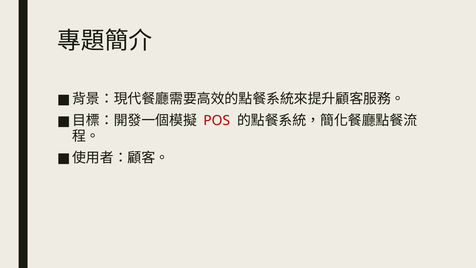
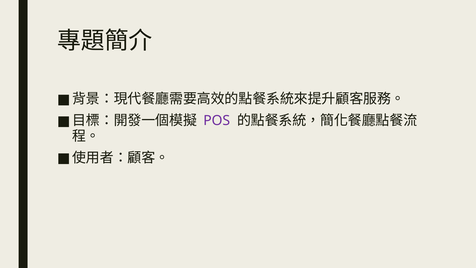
POS colour: red -> purple
